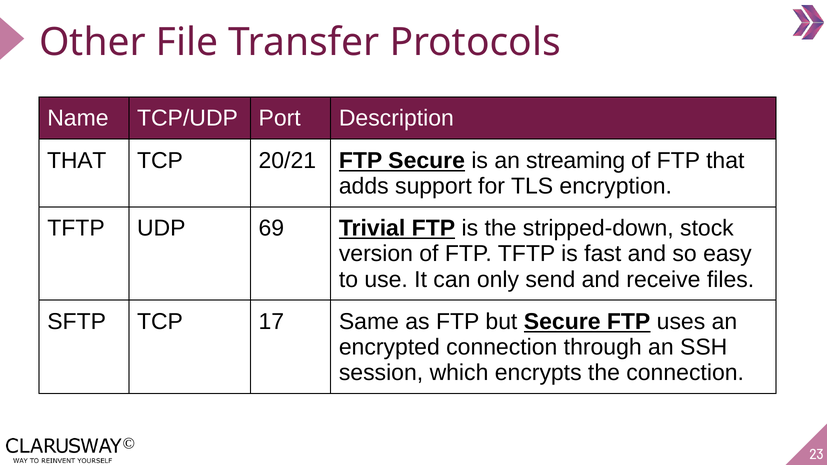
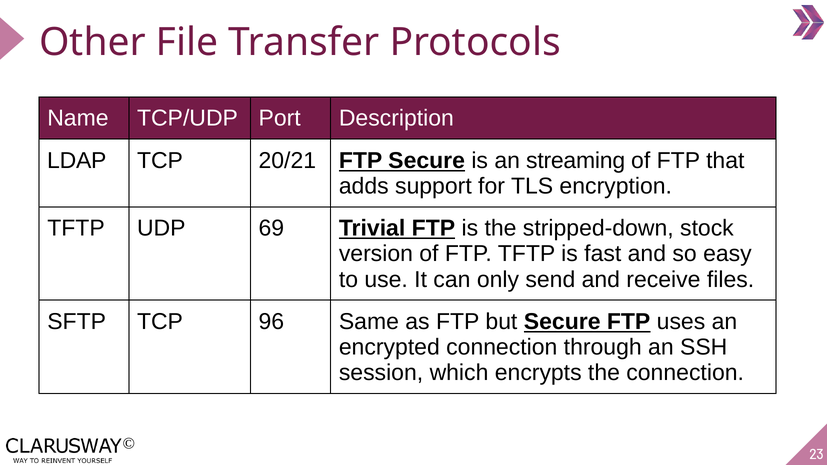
THAT at (77, 161): THAT -> LDAP
17: 17 -> 96
